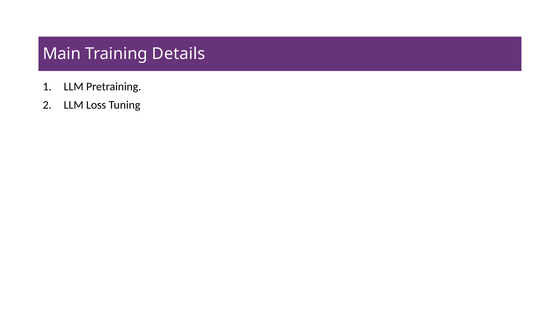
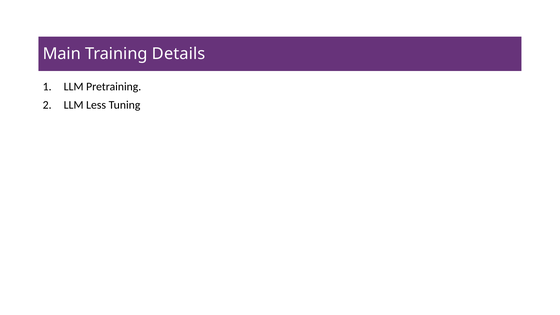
Loss: Loss -> Less
